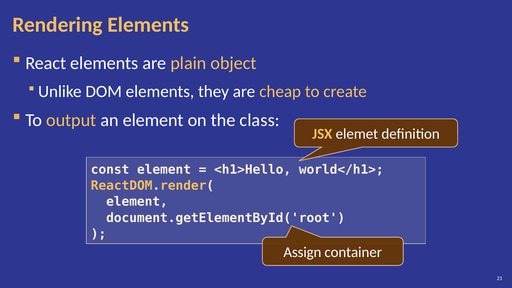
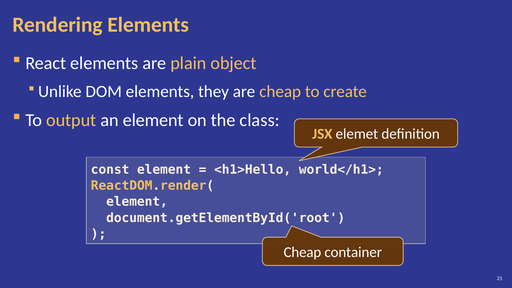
Assign at (302, 252): Assign -> Cheap
